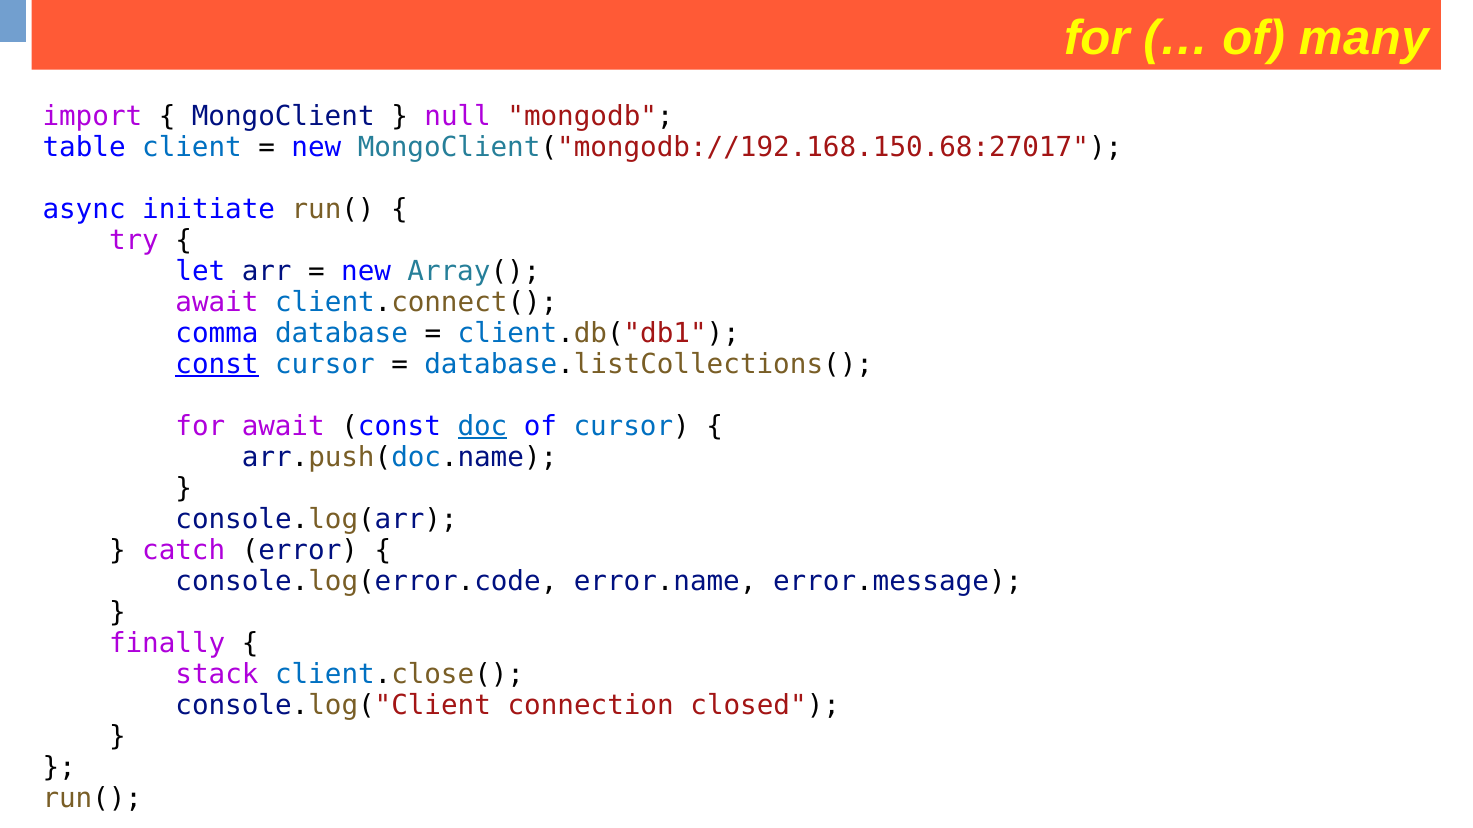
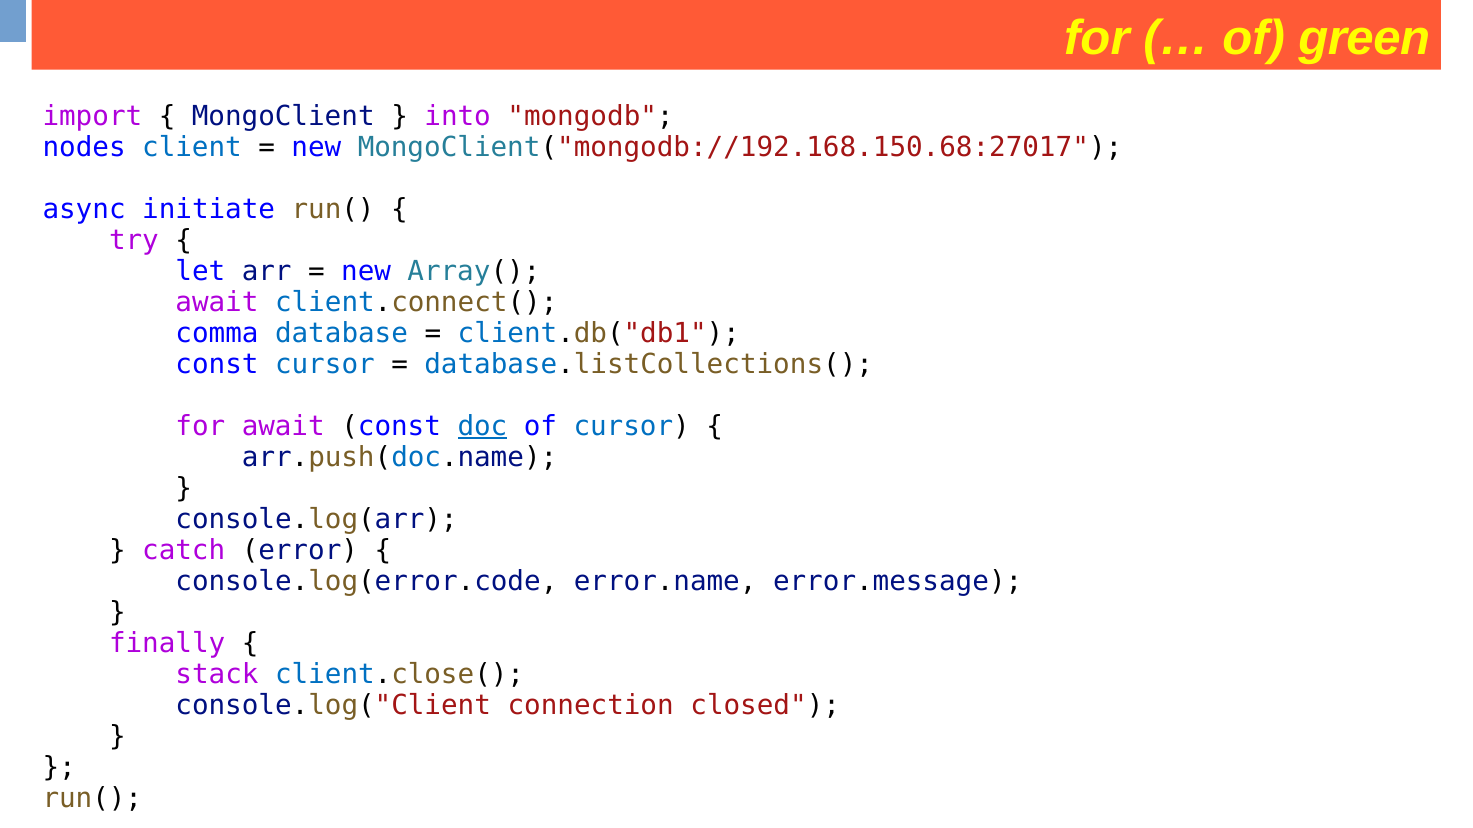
many: many -> green
null: null -> into
table: table -> nodes
const at (217, 365) underline: present -> none
